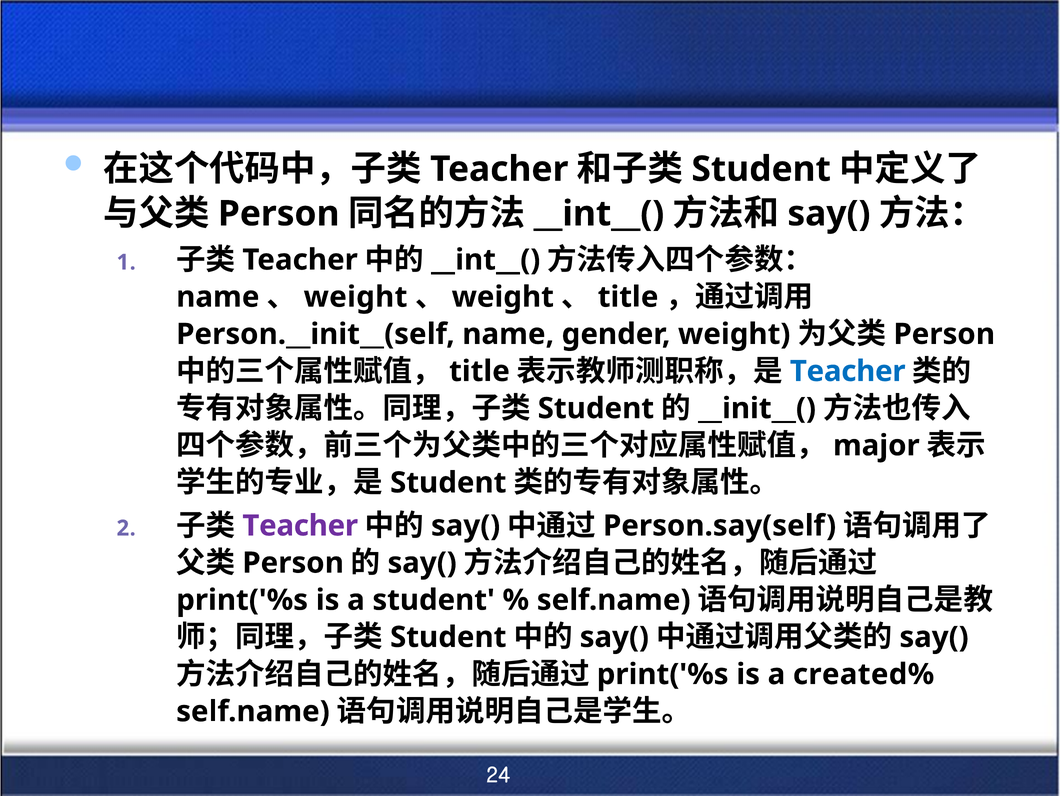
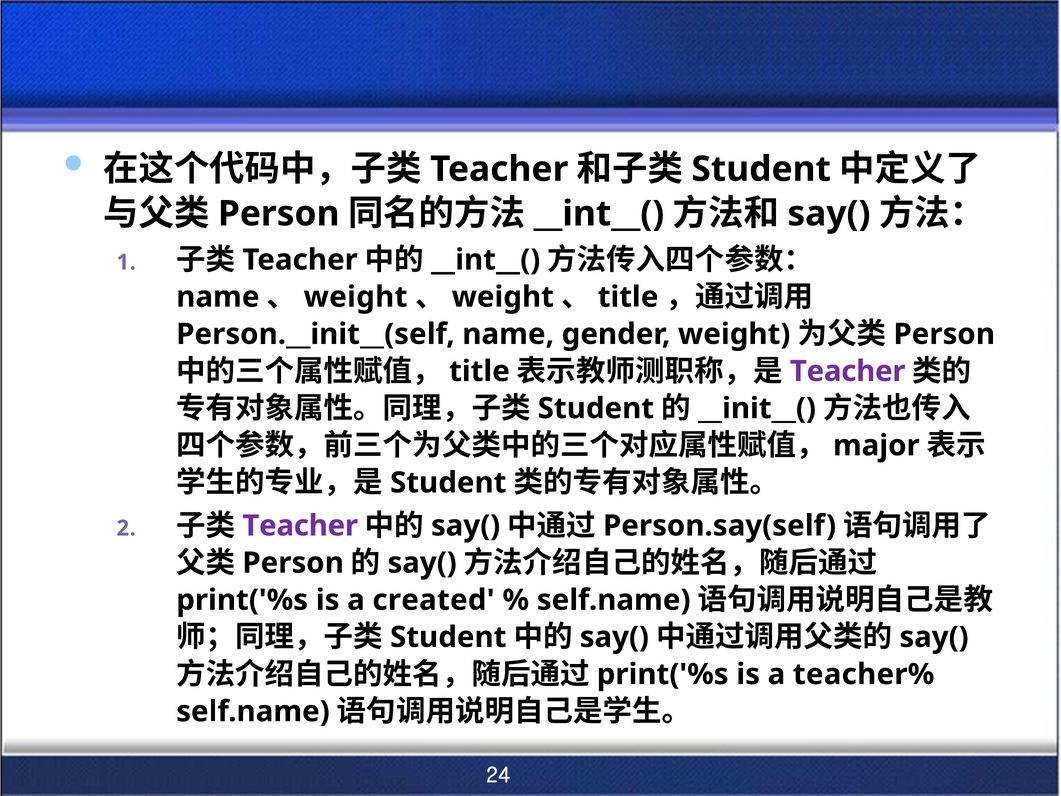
Teacher at (848, 371) colour: blue -> purple
a student: student -> created
created%: created% -> teacher%
